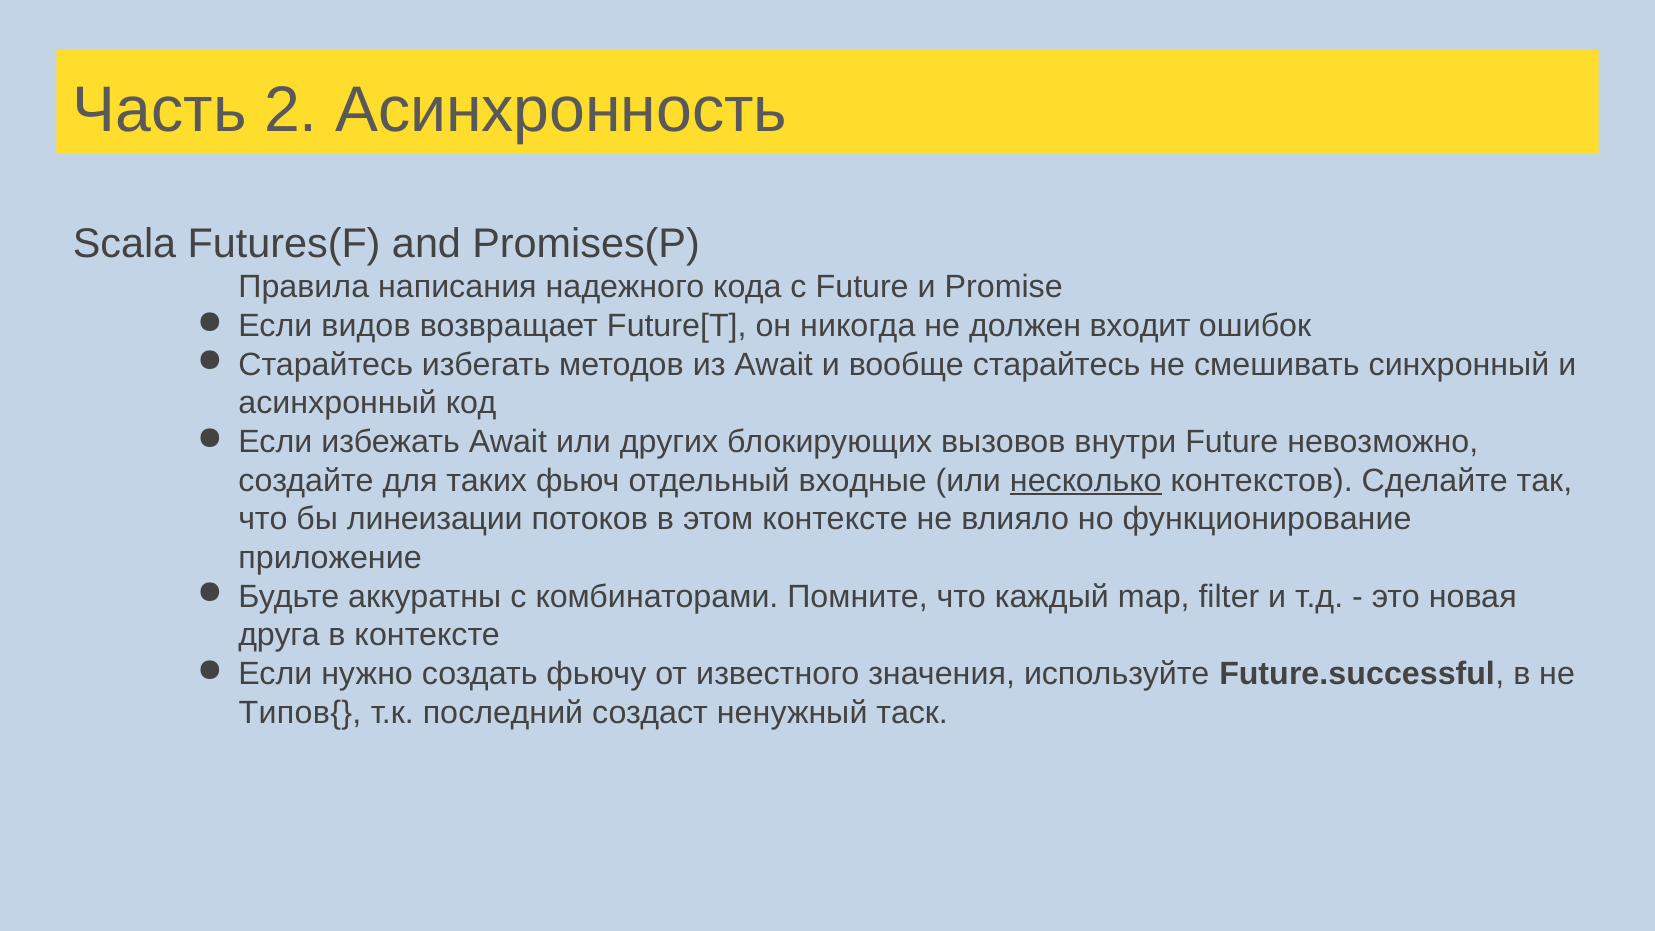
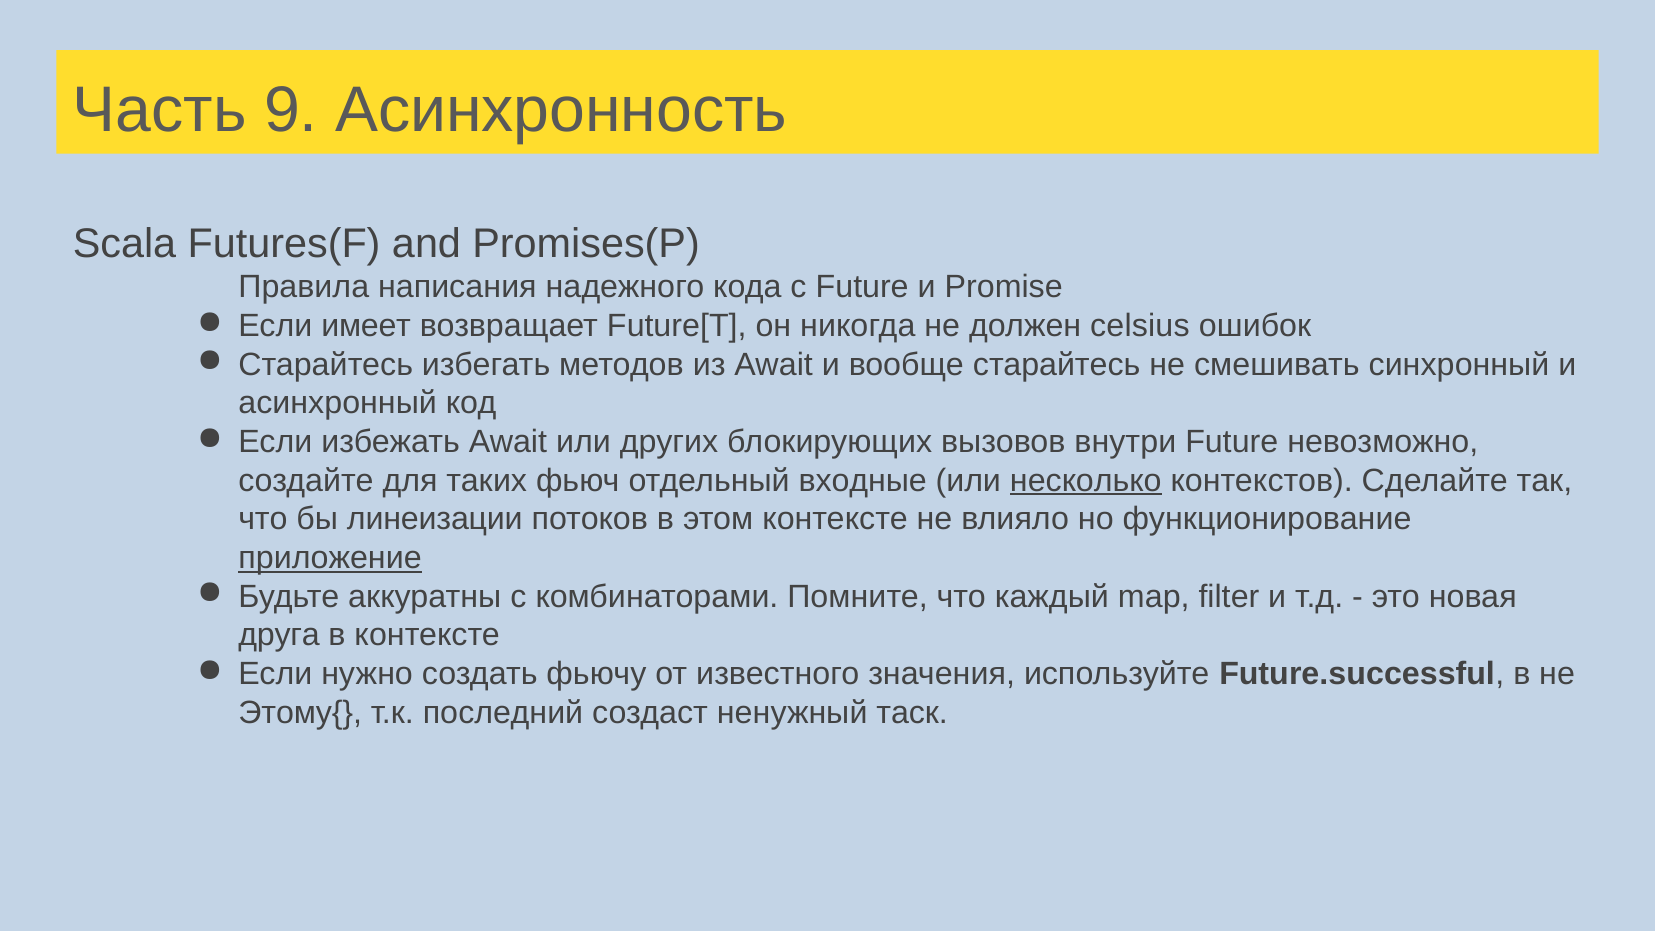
2: 2 -> 9
видов: видов -> имеет
входит: входит -> celsius
приложение underline: none -> present
Типов{: Типов{ -> Этому{
